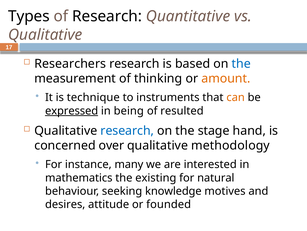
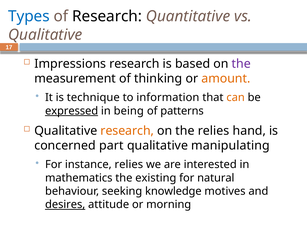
Types colour: black -> blue
Researchers: Researchers -> Impressions
the at (241, 64) colour: blue -> purple
instruments: instruments -> information
resulted: resulted -> patterns
research at (127, 130) colour: blue -> orange
the stage: stage -> relies
over: over -> part
methodology: methodology -> manipulating
instance many: many -> relies
desires underline: none -> present
founded: founded -> morning
